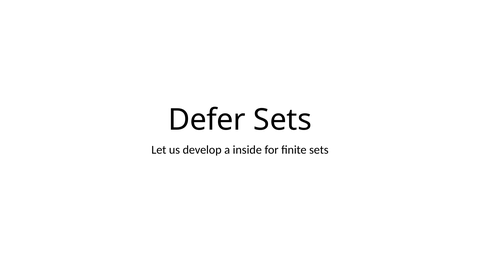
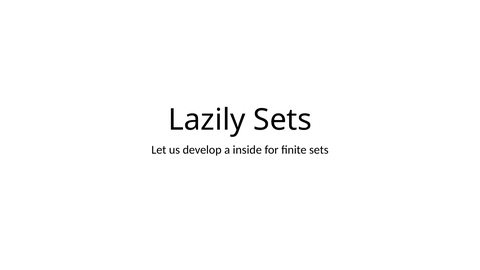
Defer: Defer -> Lazily
